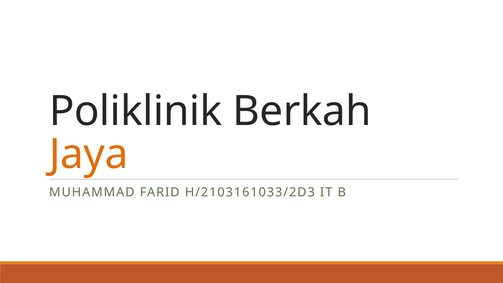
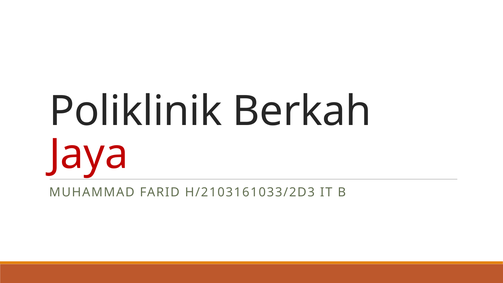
Jaya colour: orange -> red
